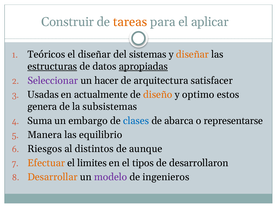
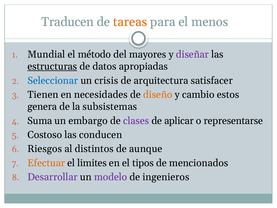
Construir: Construir -> Traducen
aplicar: aplicar -> menos
Teóricos: Teóricos -> Mundial
el diseñar: diseñar -> método
sistemas: sistemas -> mayores
diseñar at (192, 54) colour: orange -> purple
apropiadas underline: present -> none
Seleccionar colour: purple -> blue
hacer: hacer -> crisis
Usadas: Usadas -> Tienen
actualmente: actualmente -> necesidades
optimo: optimo -> cambio
clases colour: blue -> purple
abarca: abarca -> aplicar
Manera: Manera -> Costoso
equilibrio: equilibrio -> conducen
desarrollaron: desarrollaron -> mencionados
Desarrollar colour: orange -> purple
